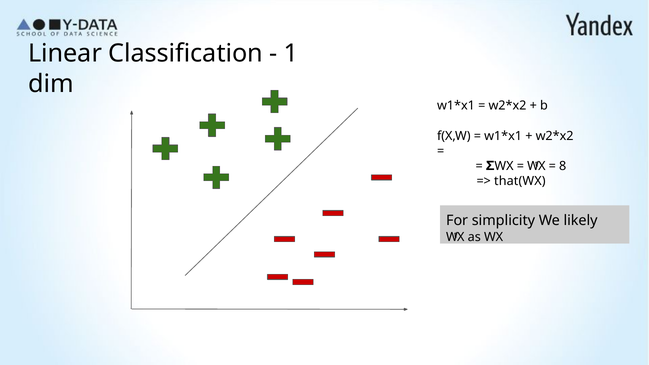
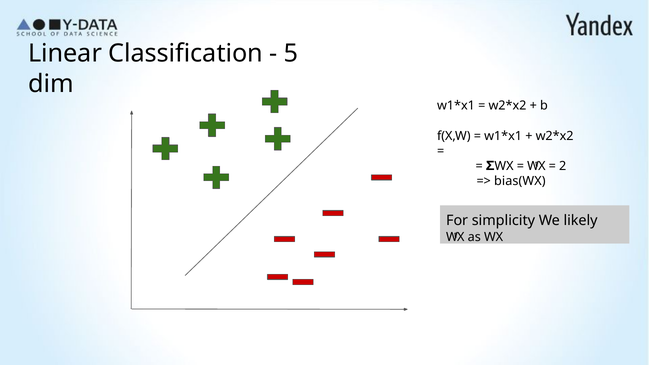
1: 1 -> 5
8: 8 -> 2
that(WX: that(WX -> bias(WX
